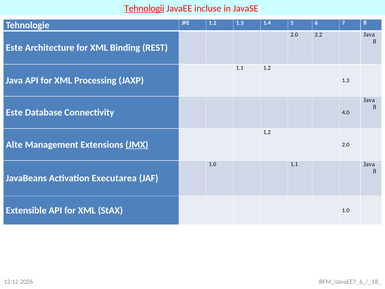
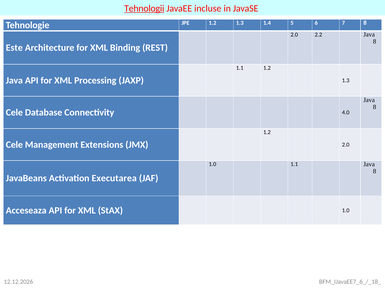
Este at (14, 112): Este -> Cele
Alte at (14, 144): Alte -> Cele
JMX underline: present -> none
Extensible: Extensible -> Acceseaza
